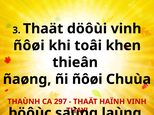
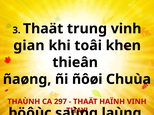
döôùi: döôùi -> trung
ñôøi at (29, 46): ñôøi -> gian
